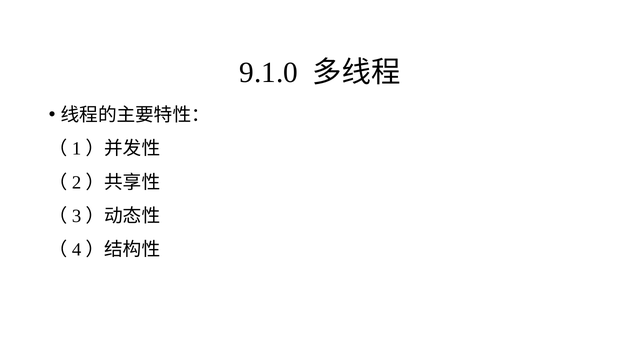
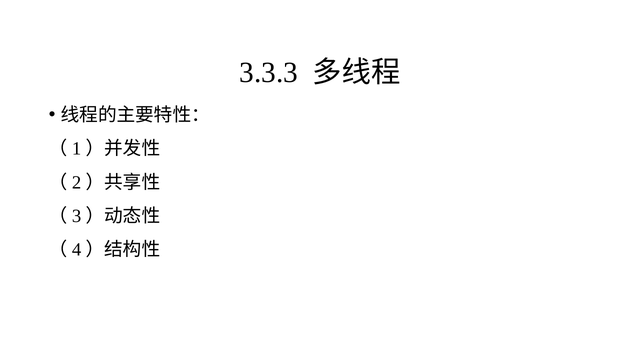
9.1.0: 9.1.0 -> 3.3.3
